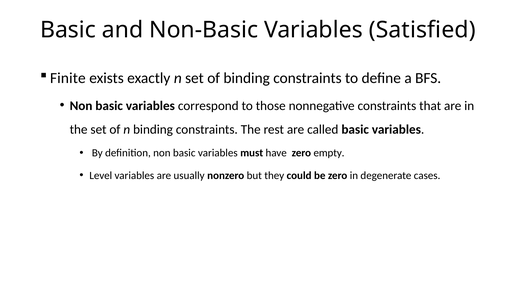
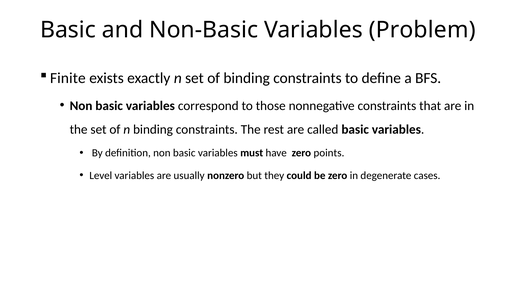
Satisfied: Satisfied -> Problem
empty: empty -> points
